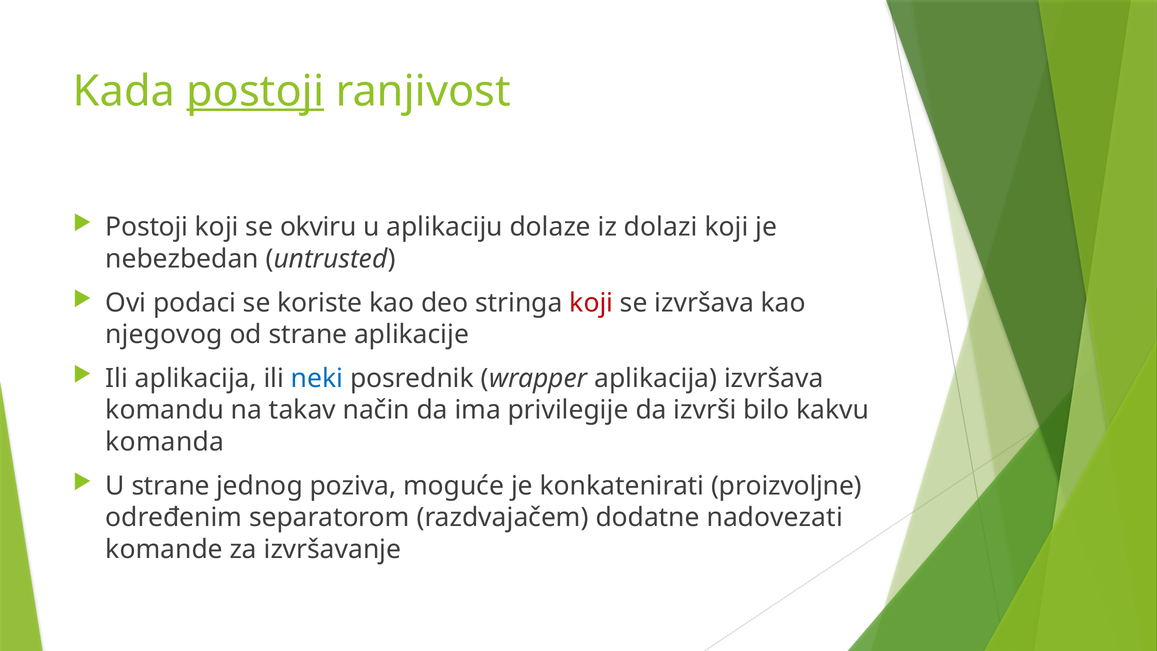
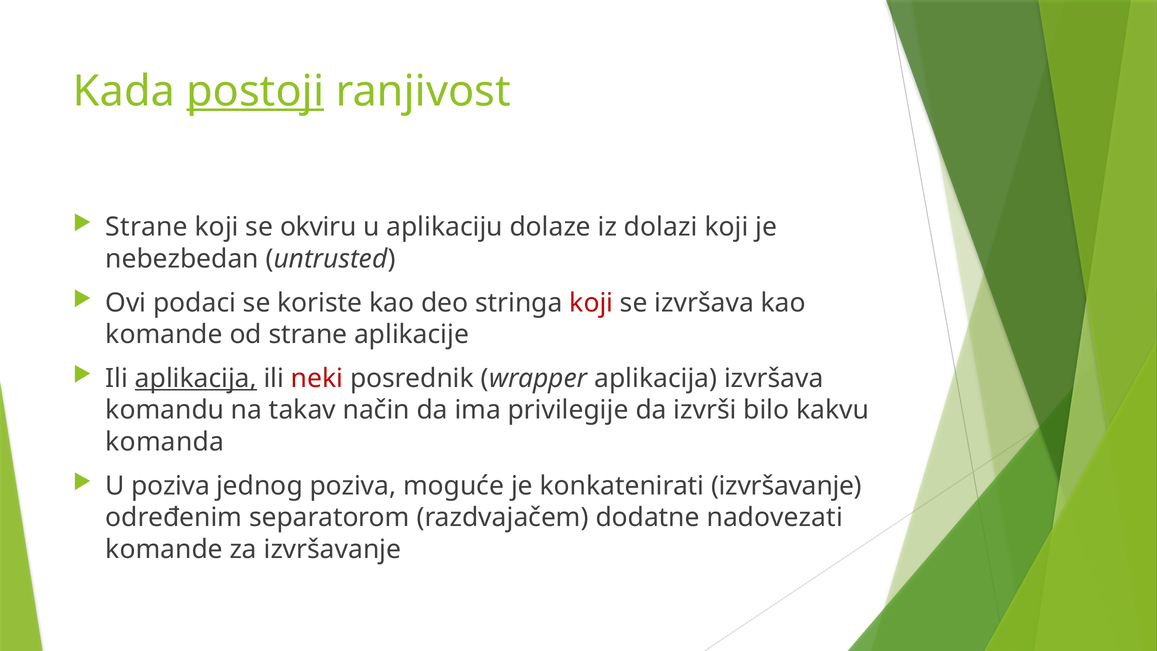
Postoji at (147, 227): Postoji -> Strane
njegovog at (164, 334): njegovog -> komande
aplikacija at (196, 378) underline: none -> present
neki colour: blue -> red
U strane: strane -> poziva
konkatenirati proizvoljne: proizvoljne -> izvršavanje
